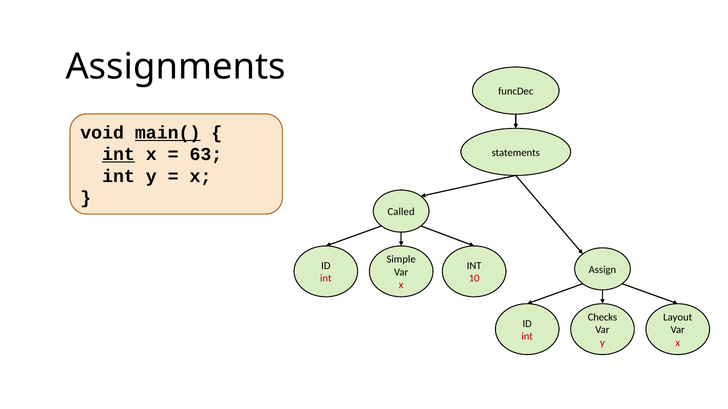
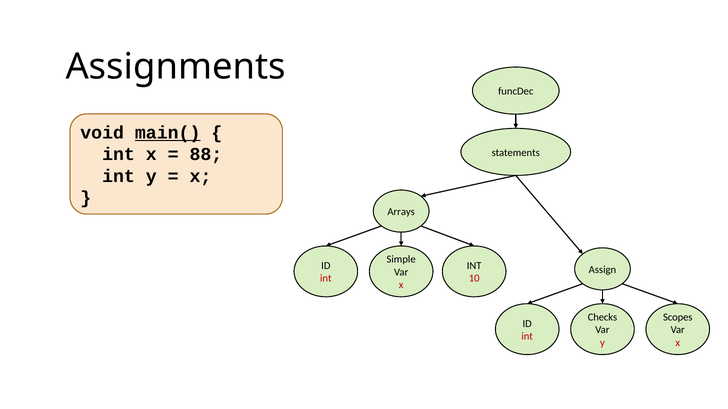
int at (119, 155) underline: present -> none
63: 63 -> 88
Called: Called -> Arrays
Layout: Layout -> Scopes
